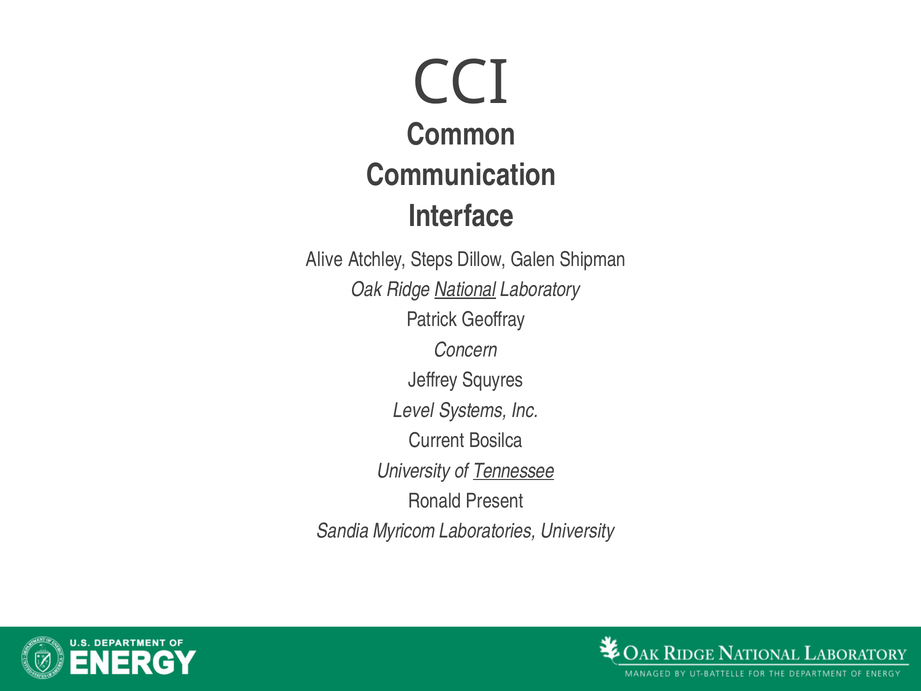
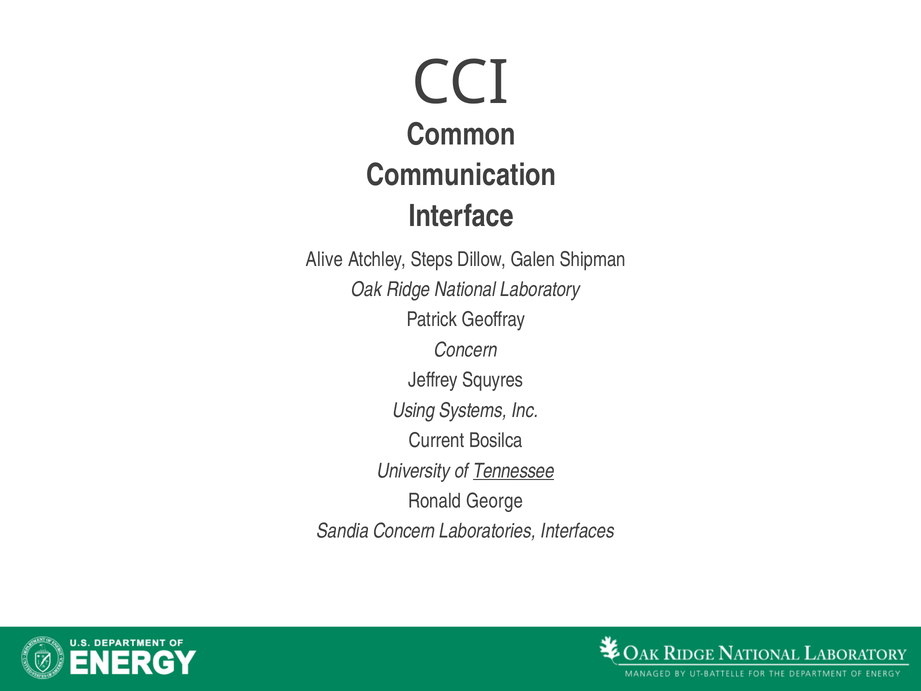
National underline: present -> none
Level: Level -> Using
Present: Present -> George
Sandia Myricom: Myricom -> Concern
Laboratories University: University -> Interfaces
